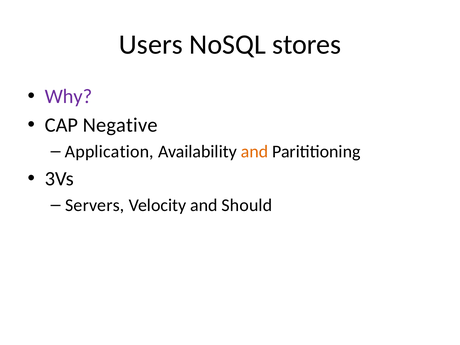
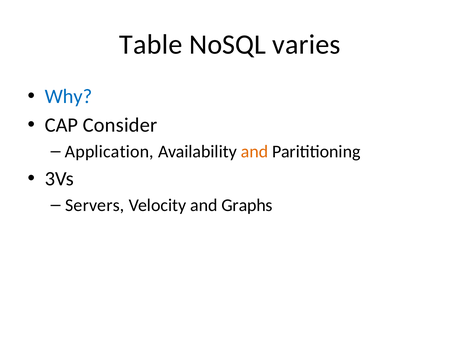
Users: Users -> Table
stores: stores -> varies
Why colour: purple -> blue
Negative: Negative -> Consider
Should: Should -> Graphs
